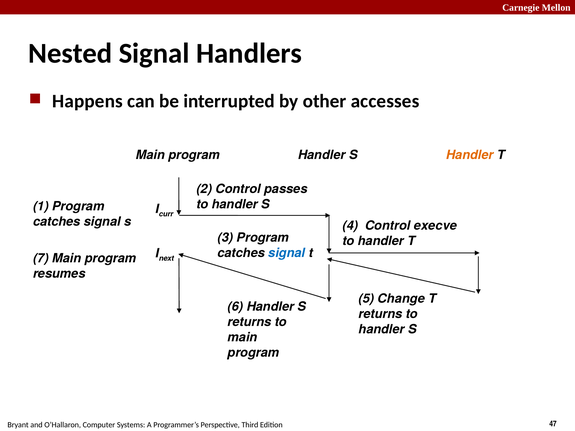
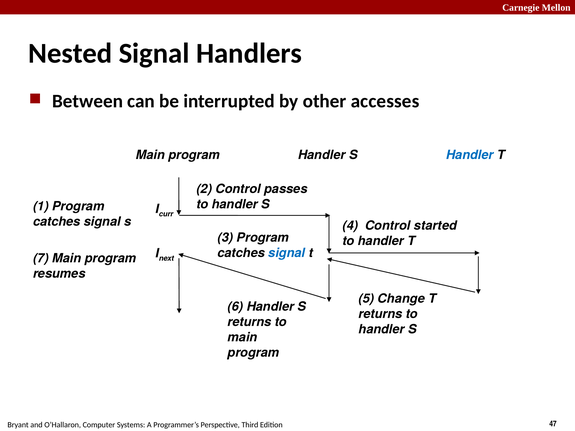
Happens: Happens -> Between
Handler at (470, 155) colour: orange -> blue
execve: execve -> started
